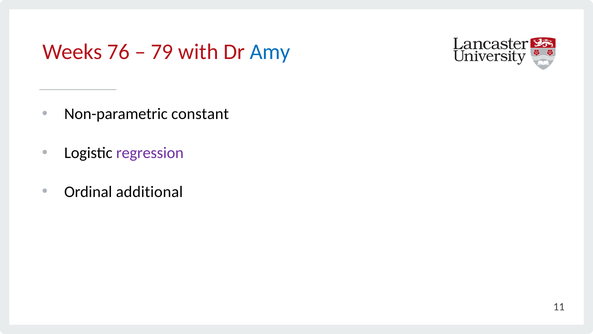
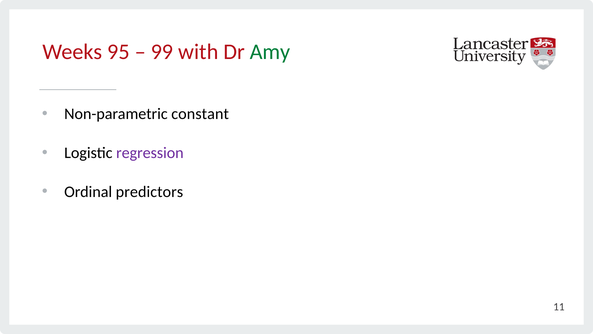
76: 76 -> 95
79: 79 -> 99
Amy colour: blue -> green
additional: additional -> predictors
